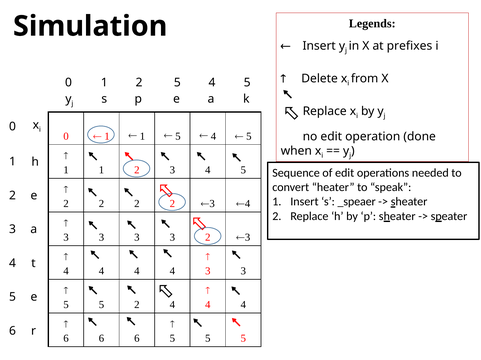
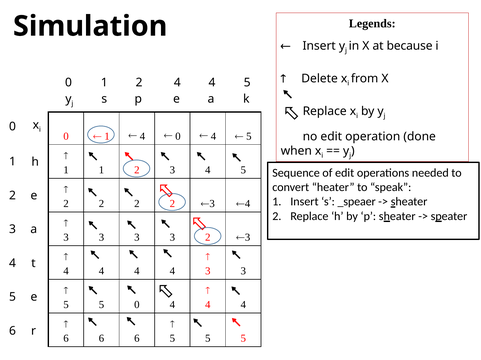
prefixes: prefixes -> because
2 5: 5 -> 4
1 at (142, 137): 1 -> 4
5 at (178, 137): 5 -> 0
2 at (137, 305): 2 -> 0
